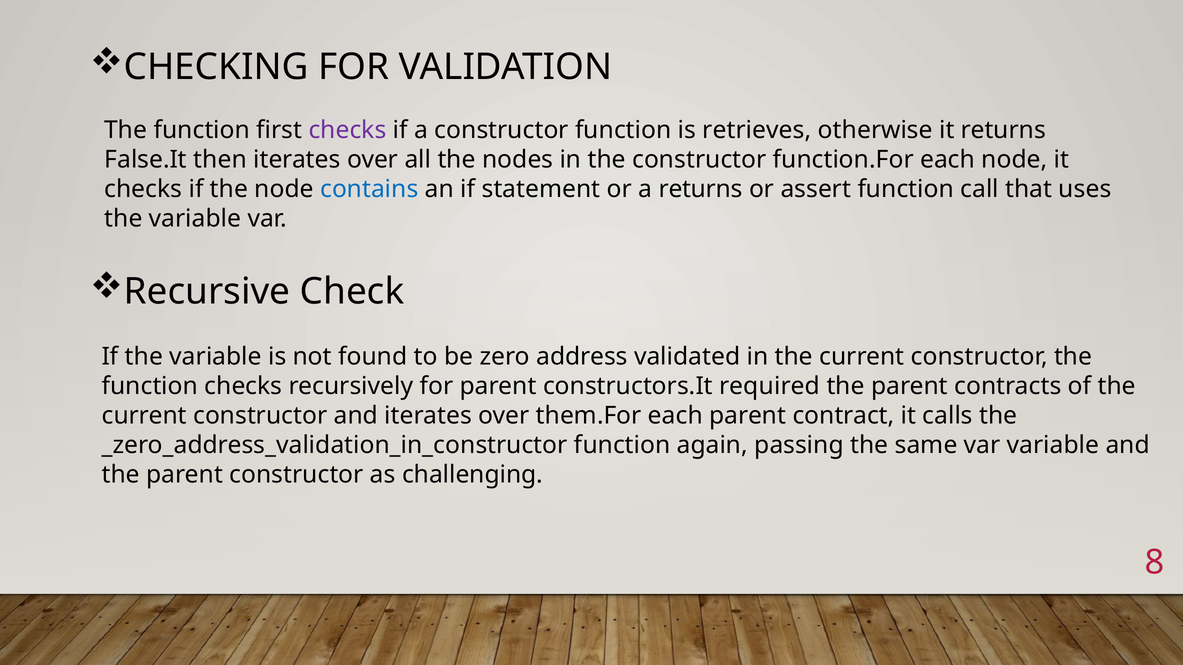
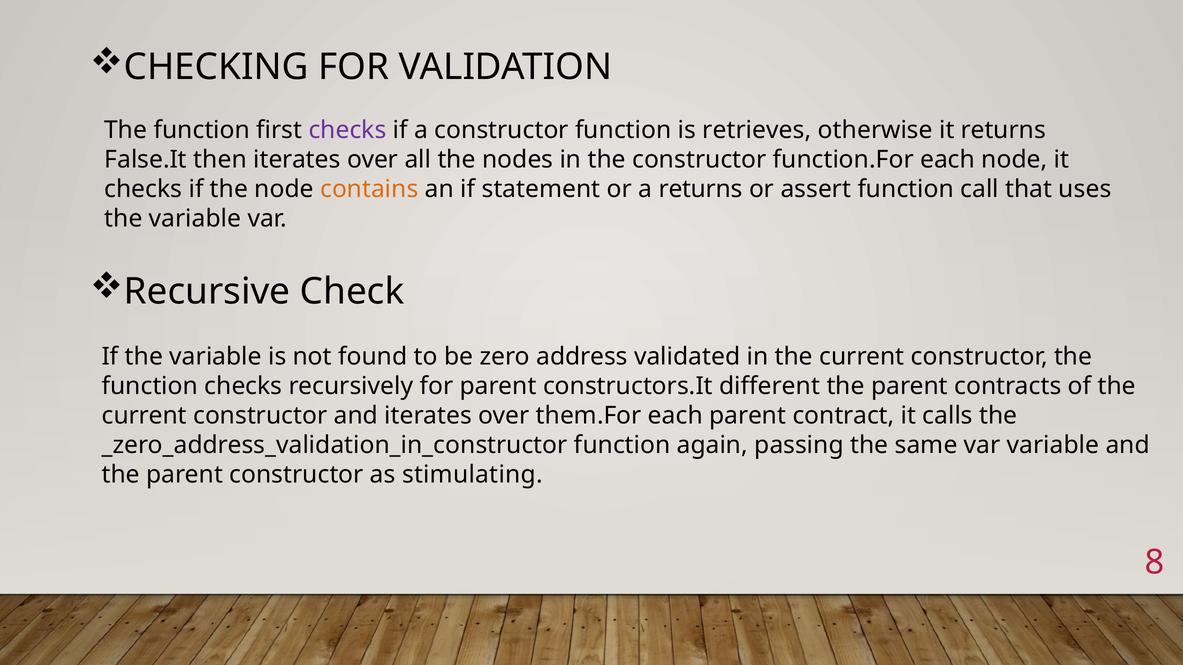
contains colour: blue -> orange
required: required -> different
challenging: challenging -> stimulating
